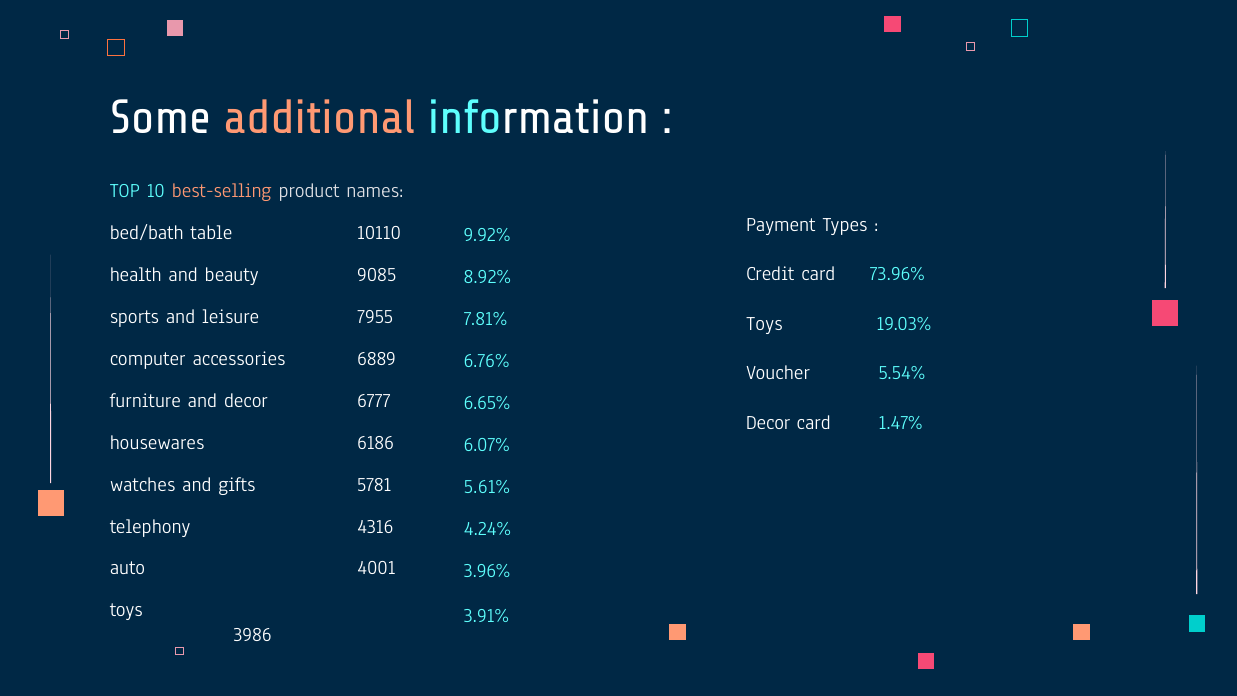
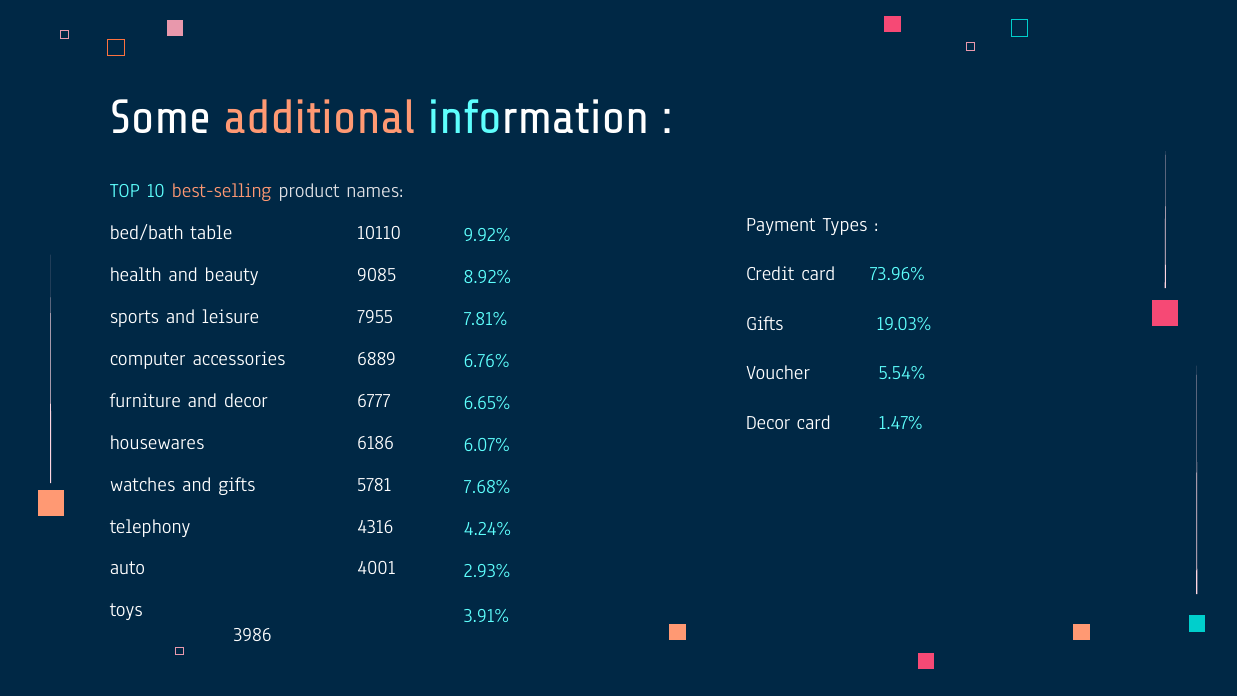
Toys at (765, 323): Toys -> Gifts
5.61%: 5.61% -> 7.68%
3.96%: 3.96% -> 2.93%
